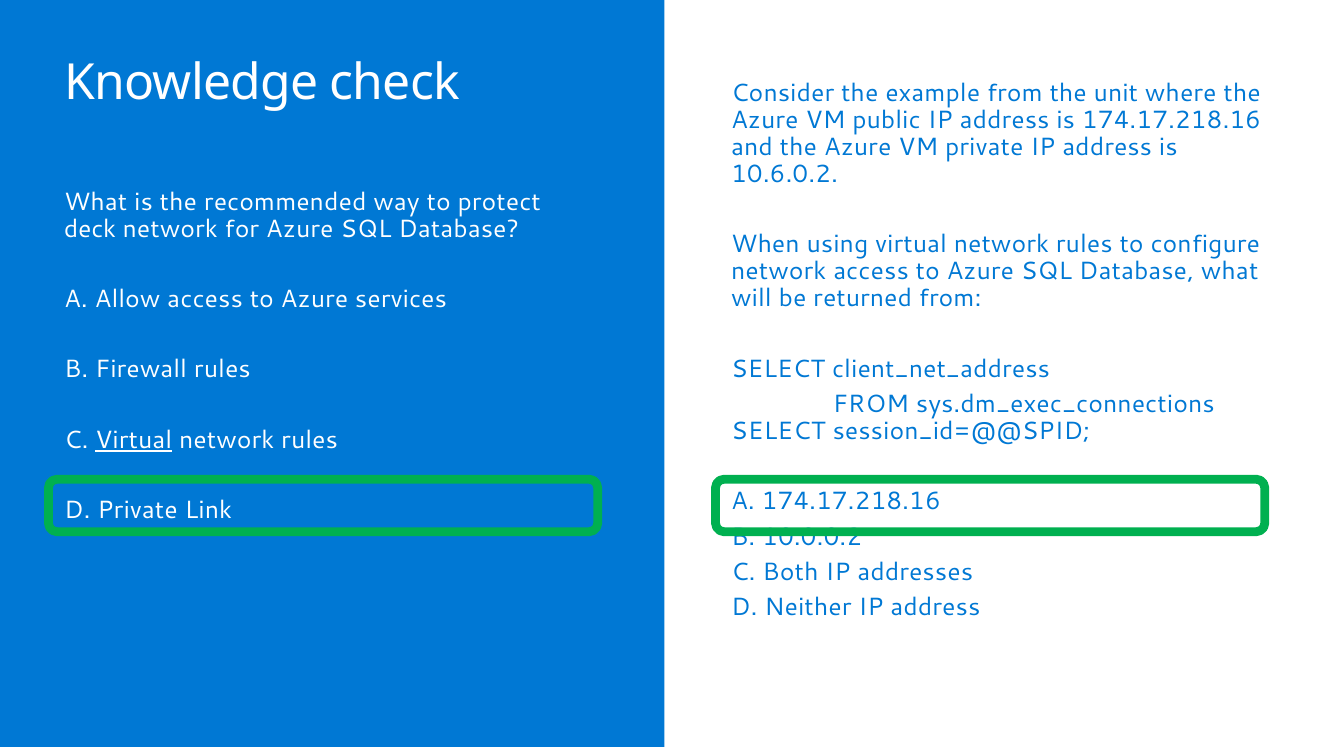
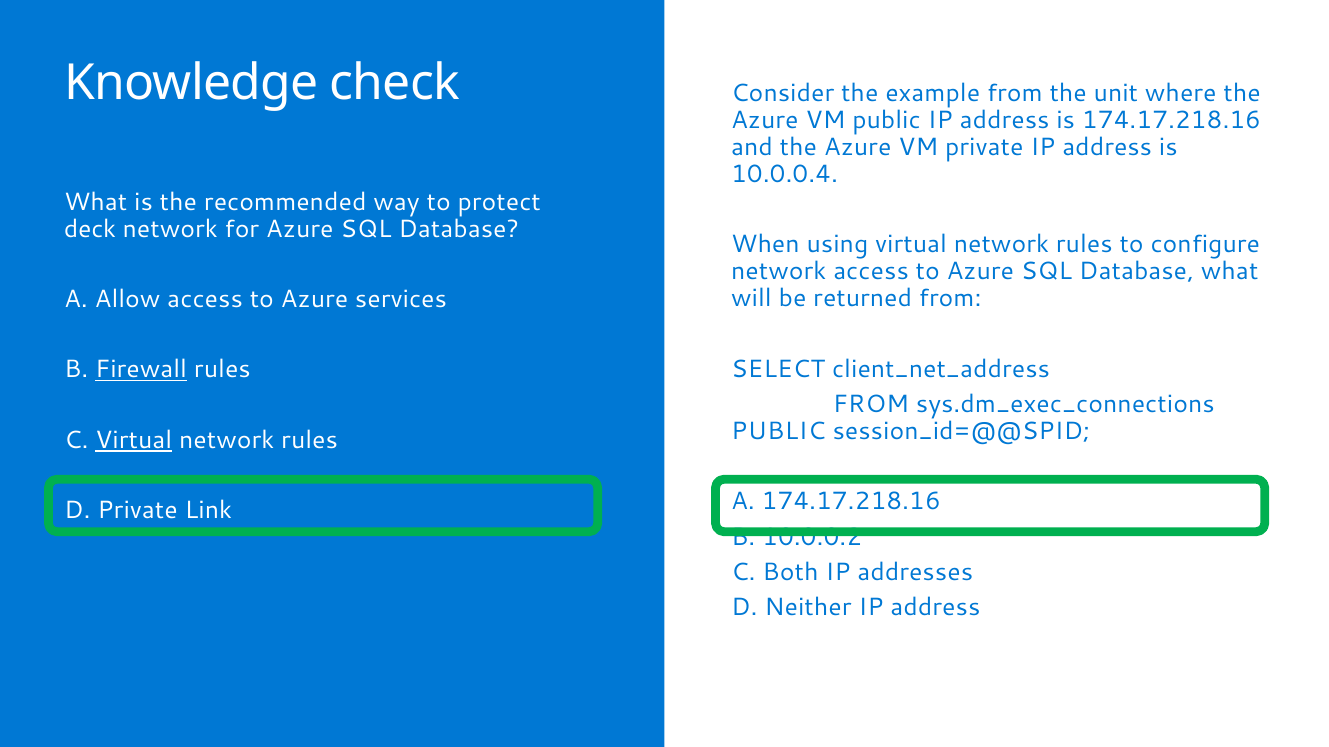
10.6.0.2: 10.6.0.2 -> 10.0.0.4
Firewall underline: none -> present
SELECT at (778, 432): SELECT -> PUBLIC
